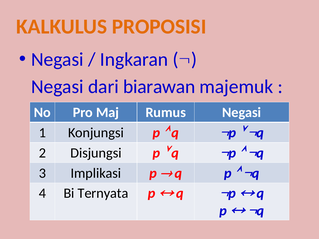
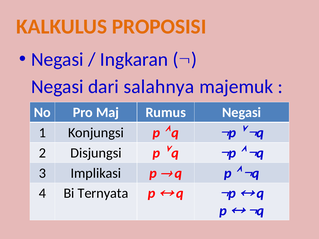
biarawan: biarawan -> salahnya
